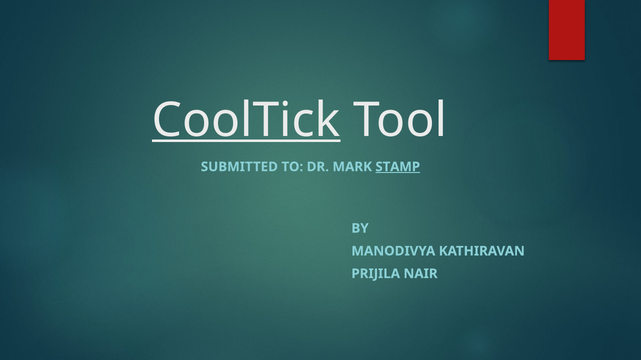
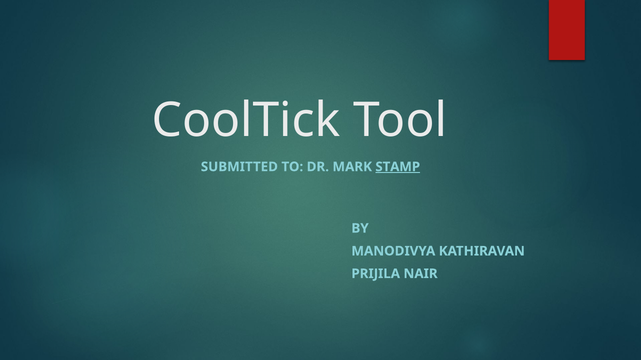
CoolTick underline: present -> none
